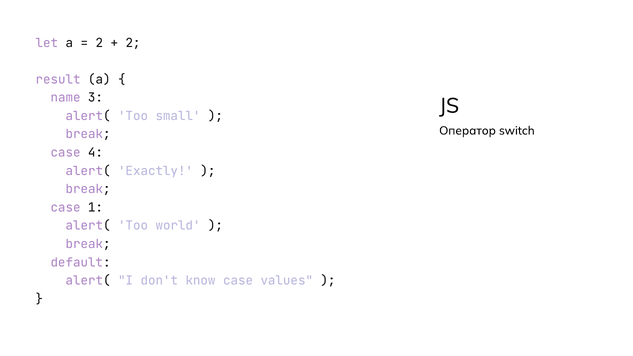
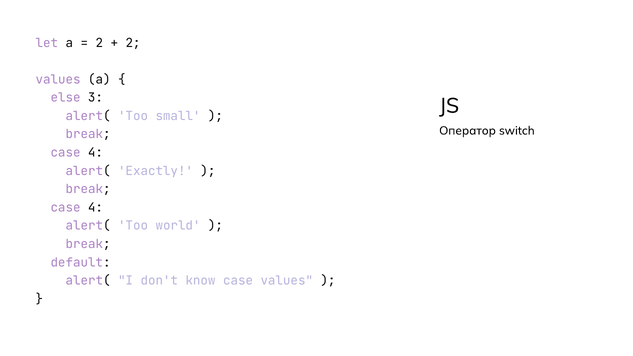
result at (58, 79): result -> values
name: name -> else
1 at (95, 208): 1 -> 4
